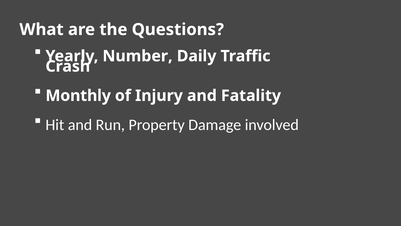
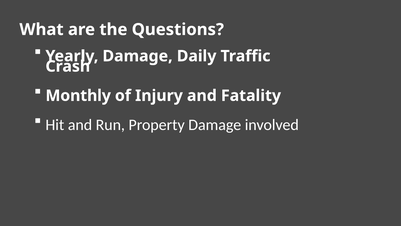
Number at (138, 56): Number -> Damage
